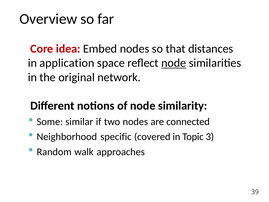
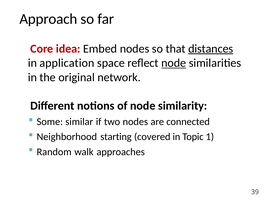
Overview: Overview -> Approach
distances underline: none -> present
specific: specific -> starting
3: 3 -> 1
